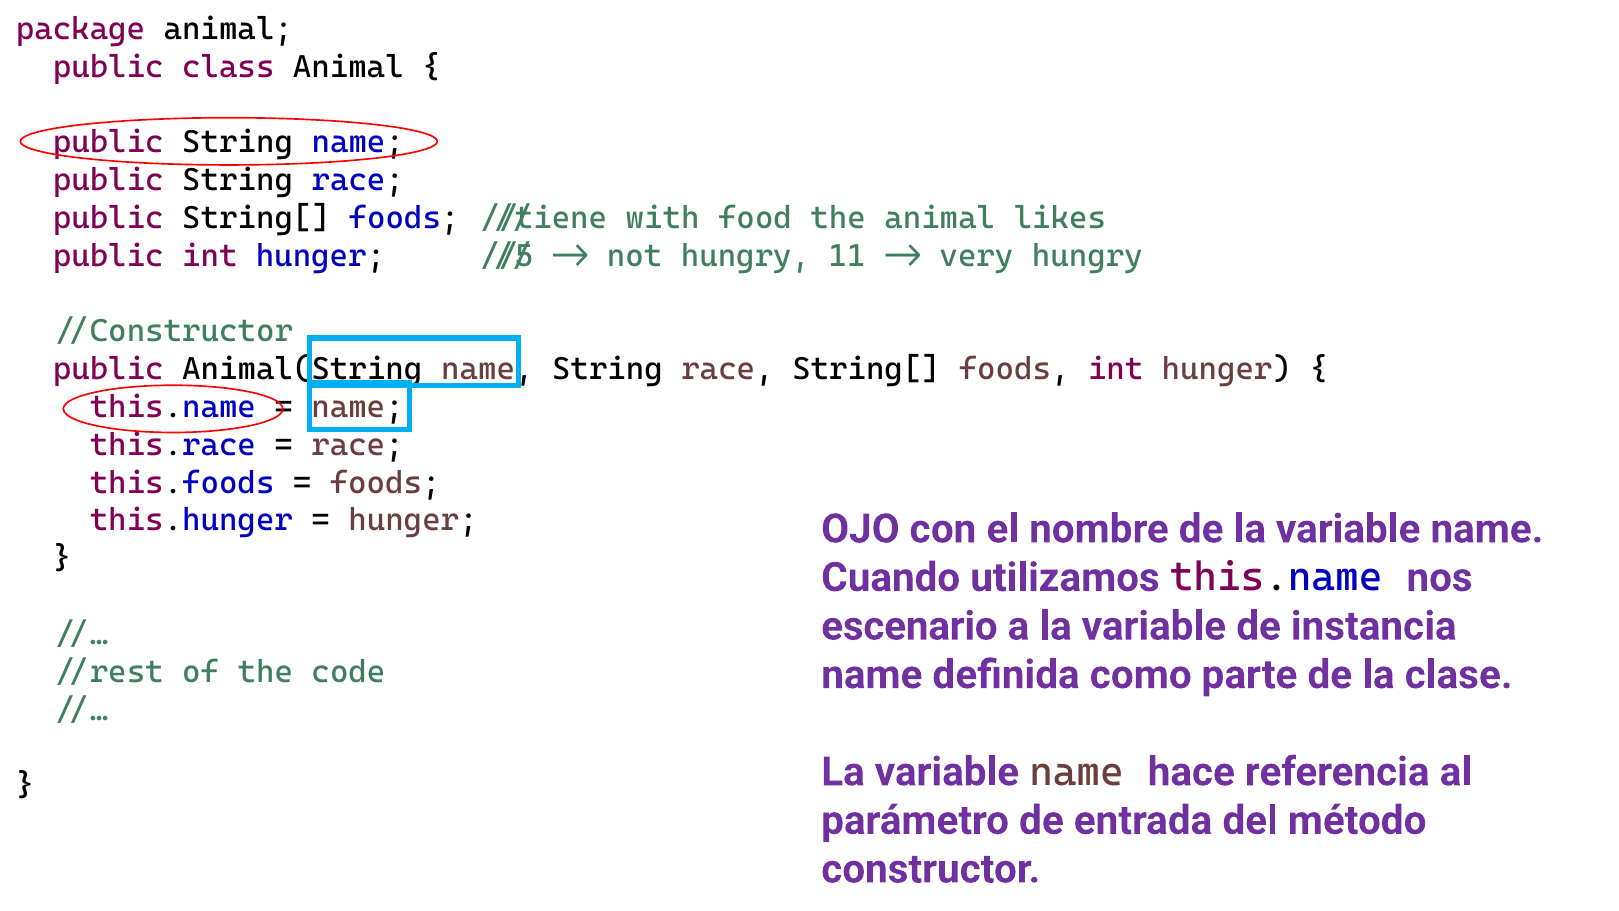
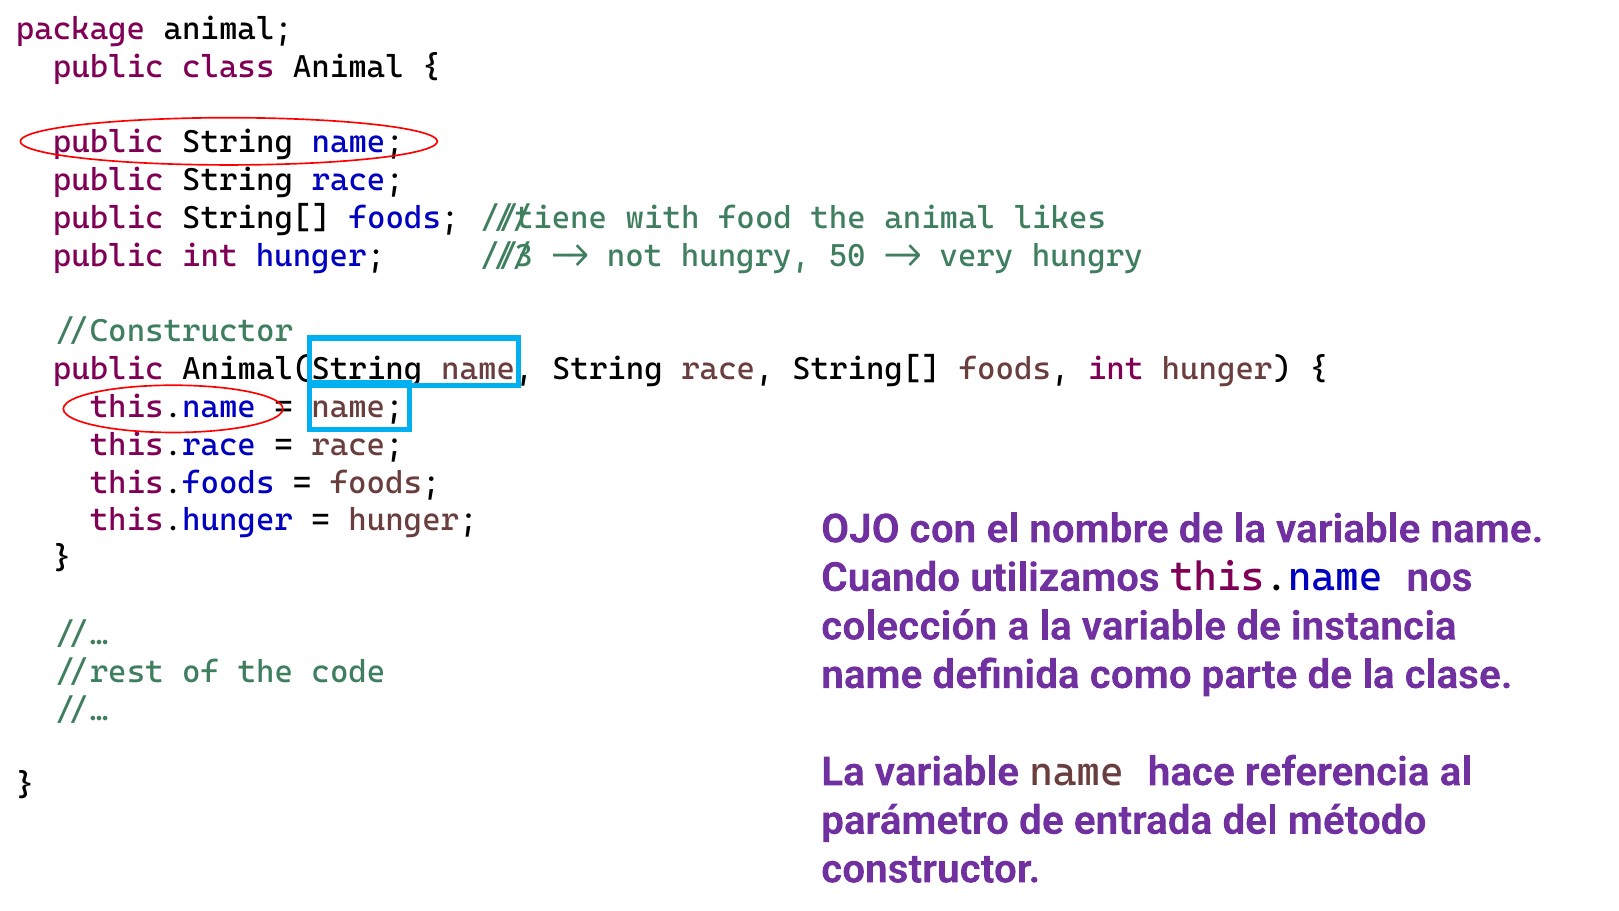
//5: //5 -> //3
11: 11 -> 50
escenario: escenario -> colección
